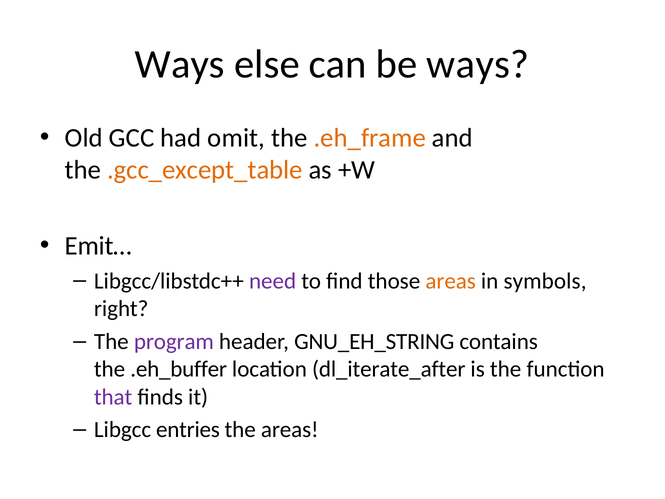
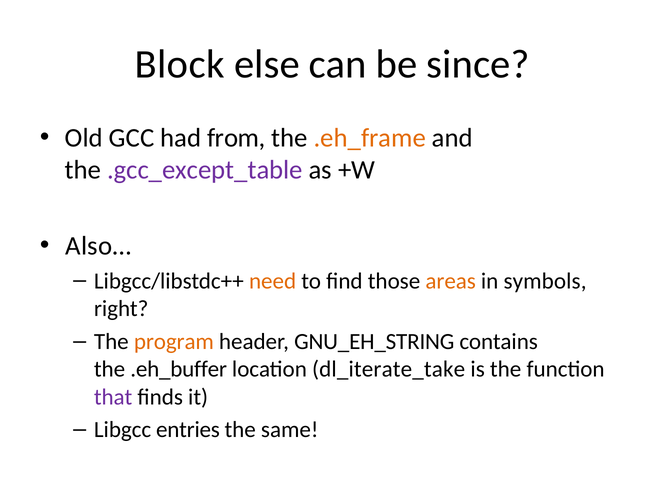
Ways at (180, 64): Ways -> Block
be ways: ways -> since
omit: omit -> from
.gcc_except_table colour: orange -> purple
Emit…: Emit… -> Also…
need colour: purple -> orange
program colour: purple -> orange
dl_iterate_after: dl_iterate_after -> dl_iterate_take
the areas: areas -> same
